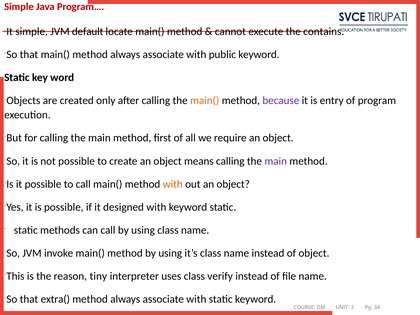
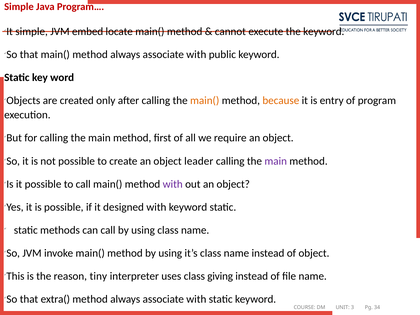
default: default -> embed
the contains: contains -> keyword
because colour: purple -> orange
means: means -> leader
with at (173, 184) colour: orange -> purple
verify: verify -> giving
